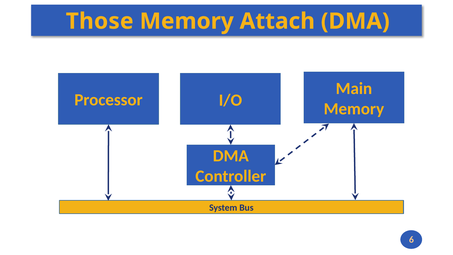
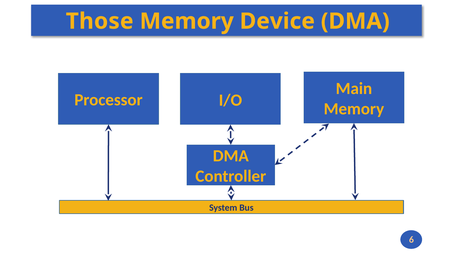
Attach: Attach -> Device
